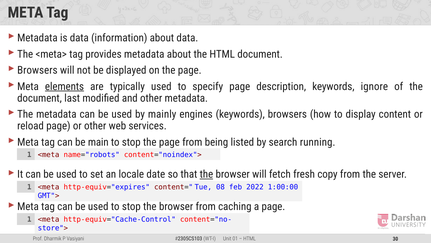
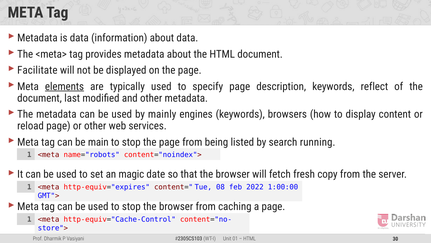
Browsers at (37, 70): Browsers -> Facilitate
ignore: ignore -> reflect
locale: locale -> magic
the at (206, 174) underline: present -> none
